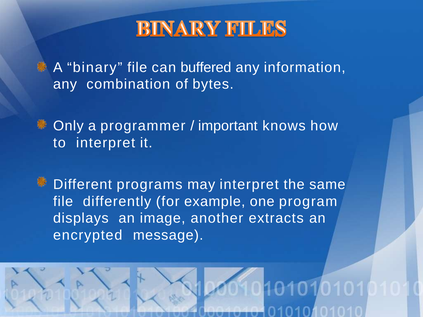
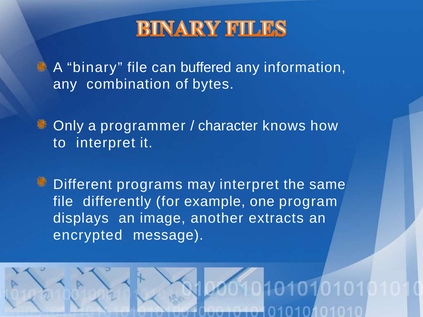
important: important -> character
